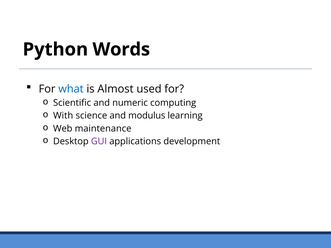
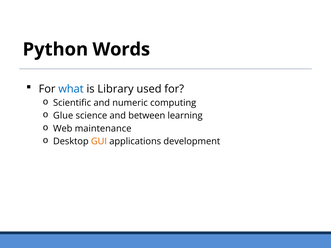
Almost: Almost -> Library
With: With -> Glue
modulus: modulus -> between
GUI colour: purple -> orange
